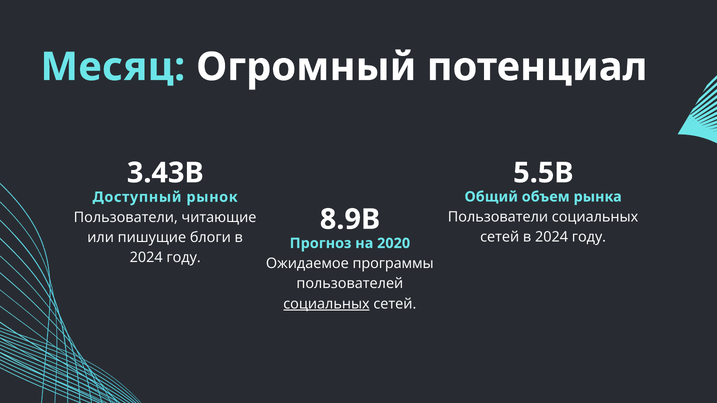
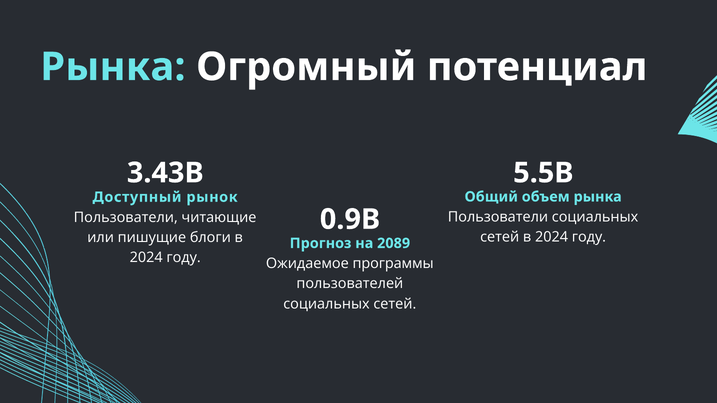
Месяц at (113, 67): Месяц -> Рынка
8.9В: 8.9В -> 0.9В
2020: 2020 -> 2089
социальных at (326, 304) underline: present -> none
